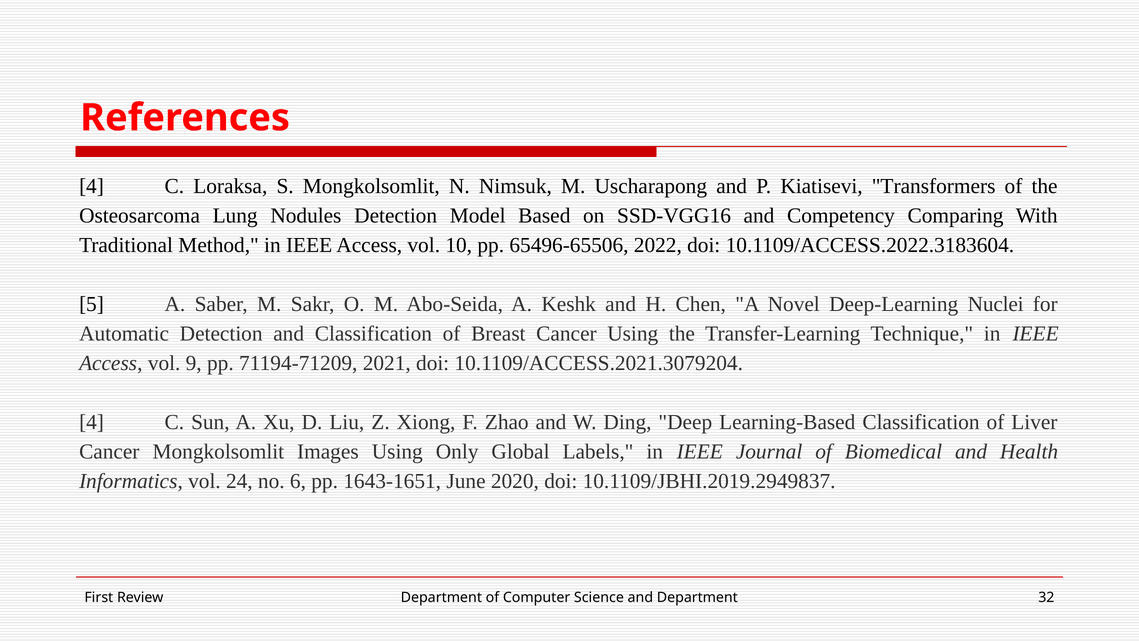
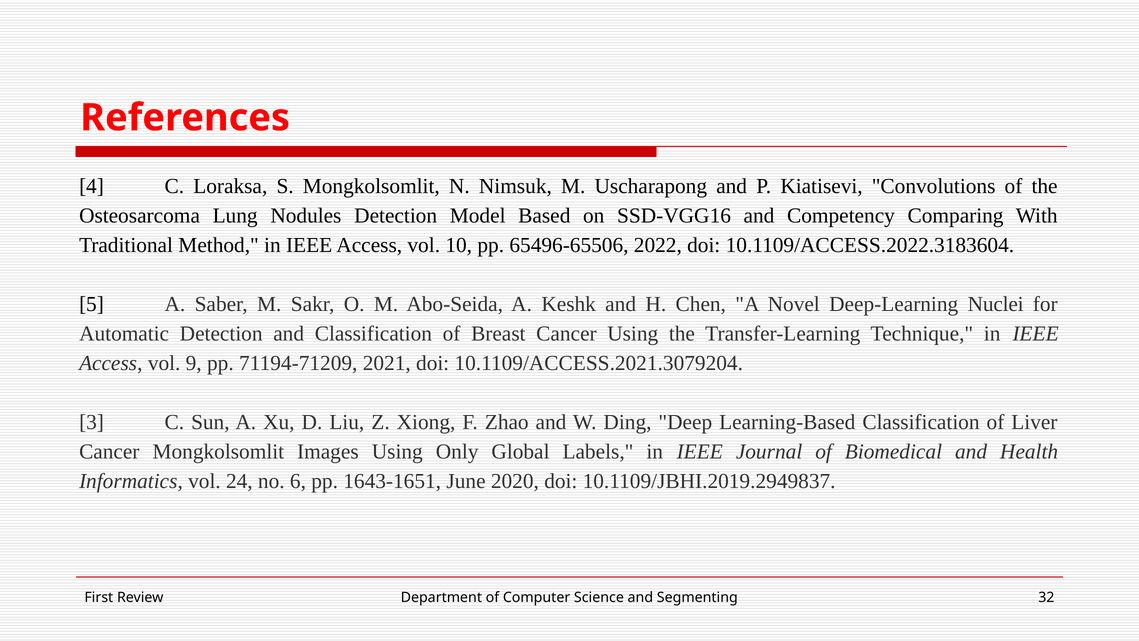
Transformers: Transformers -> Convolutions
4 at (92, 422): 4 -> 3
and Department: Department -> Segmenting
